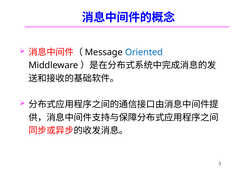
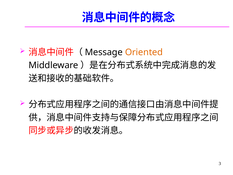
Oriented colour: blue -> orange
